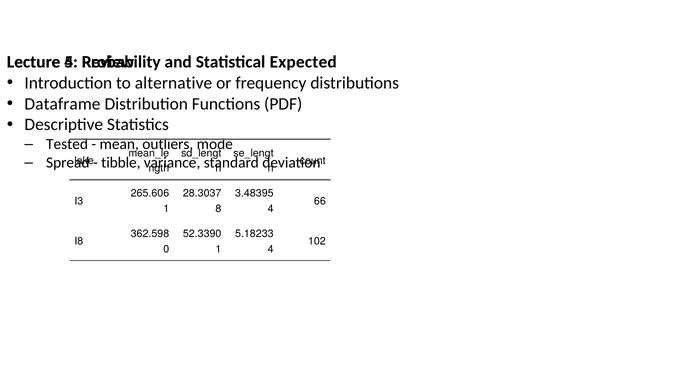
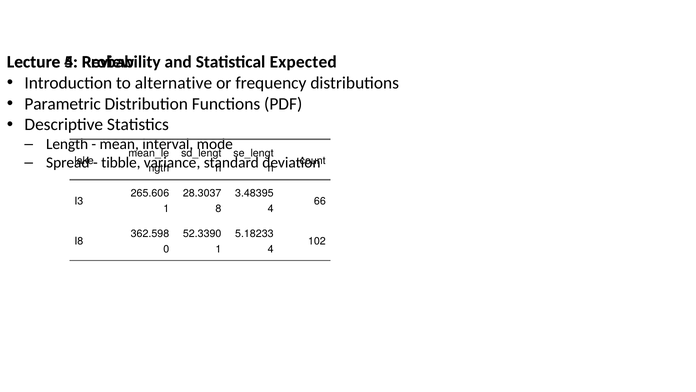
Dataframe: Dataframe -> Parametric
Tested: Tested -> Length
outliers: outliers -> interval
